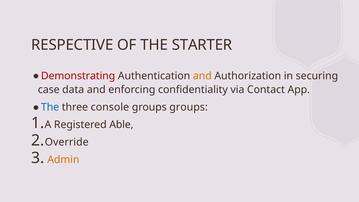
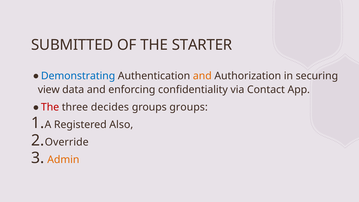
RESPECTIVE: RESPECTIVE -> SUBMITTED
Demonstrating colour: red -> blue
case: case -> view
The at (50, 107) colour: blue -> red
console: console -> decides
Able: Able -> Also
